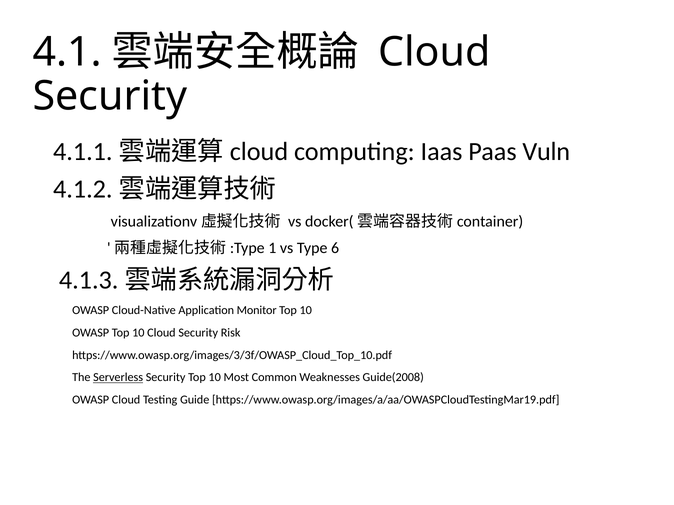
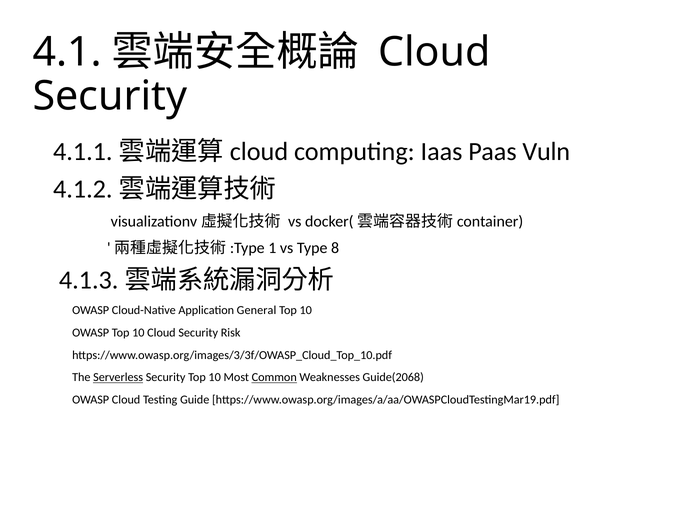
6: 6 -> 8
Monitor: Monitor -> General
Common underline: none -> present
Guide(2008: Guide(2008 -> Guide(2068
